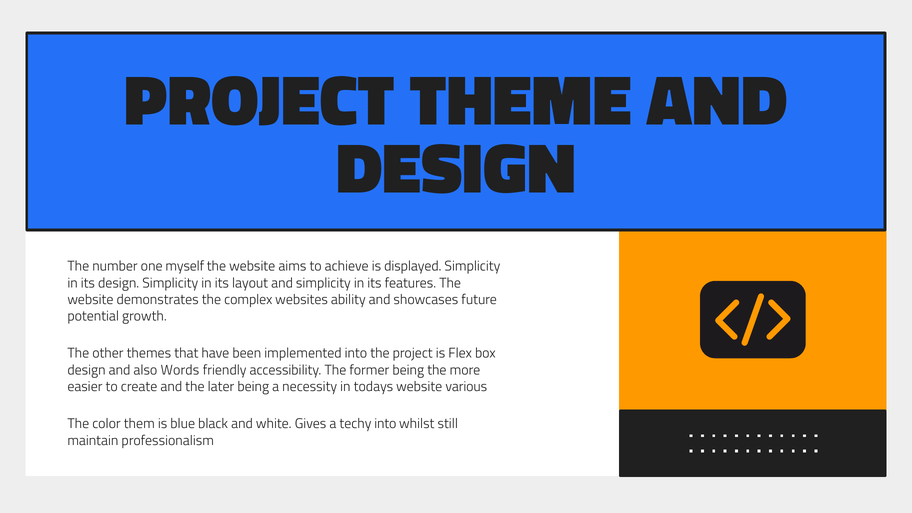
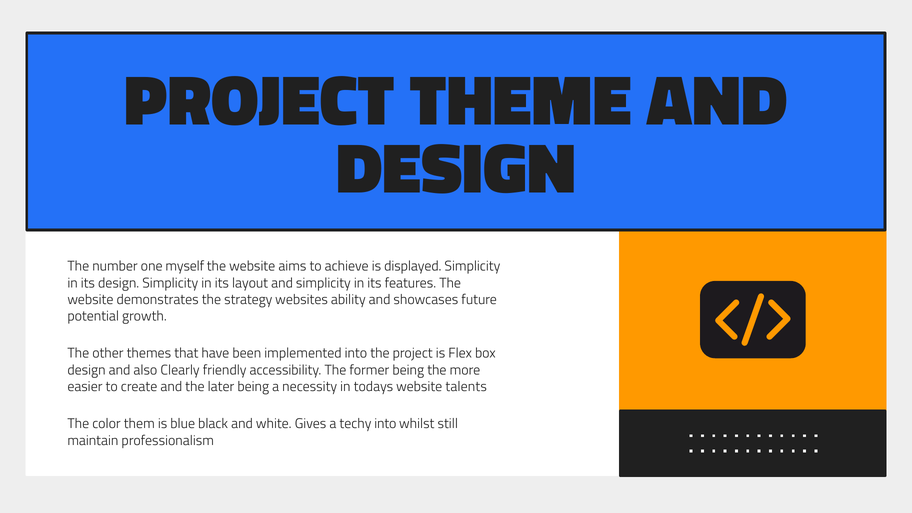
complex: complex -> strategy
Words: Words -> Clearly
various: various -> talents
